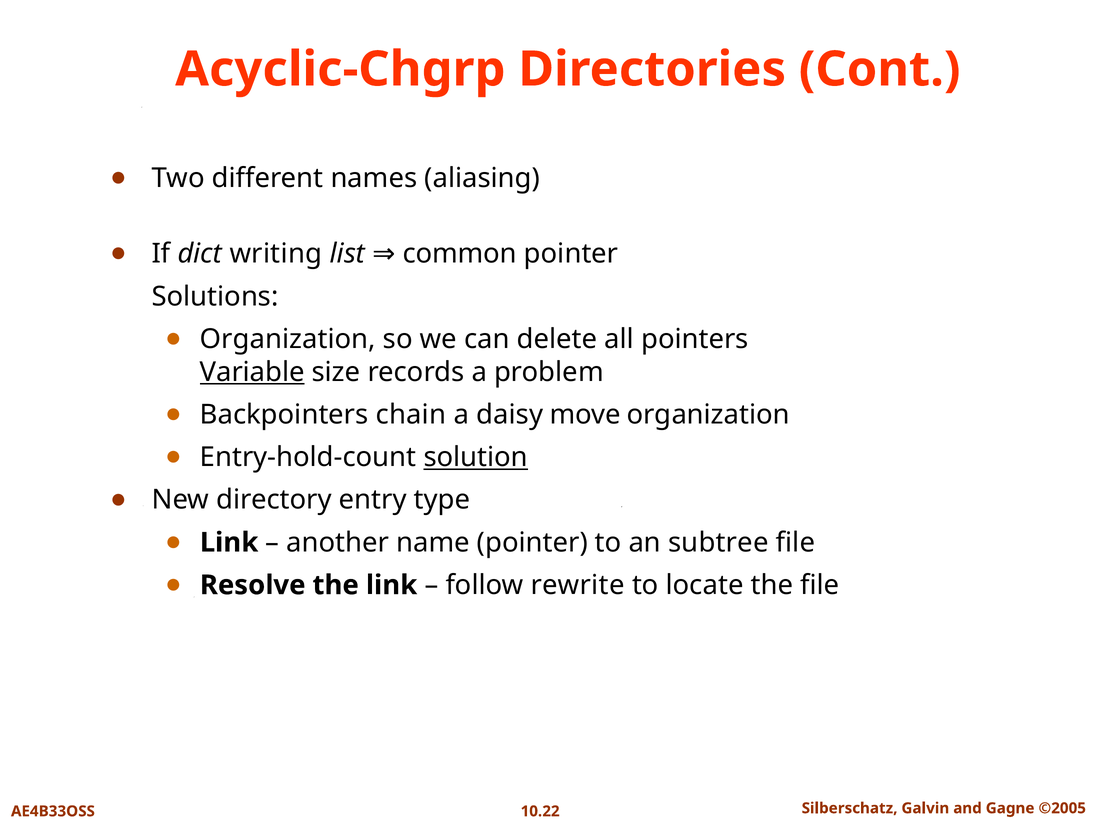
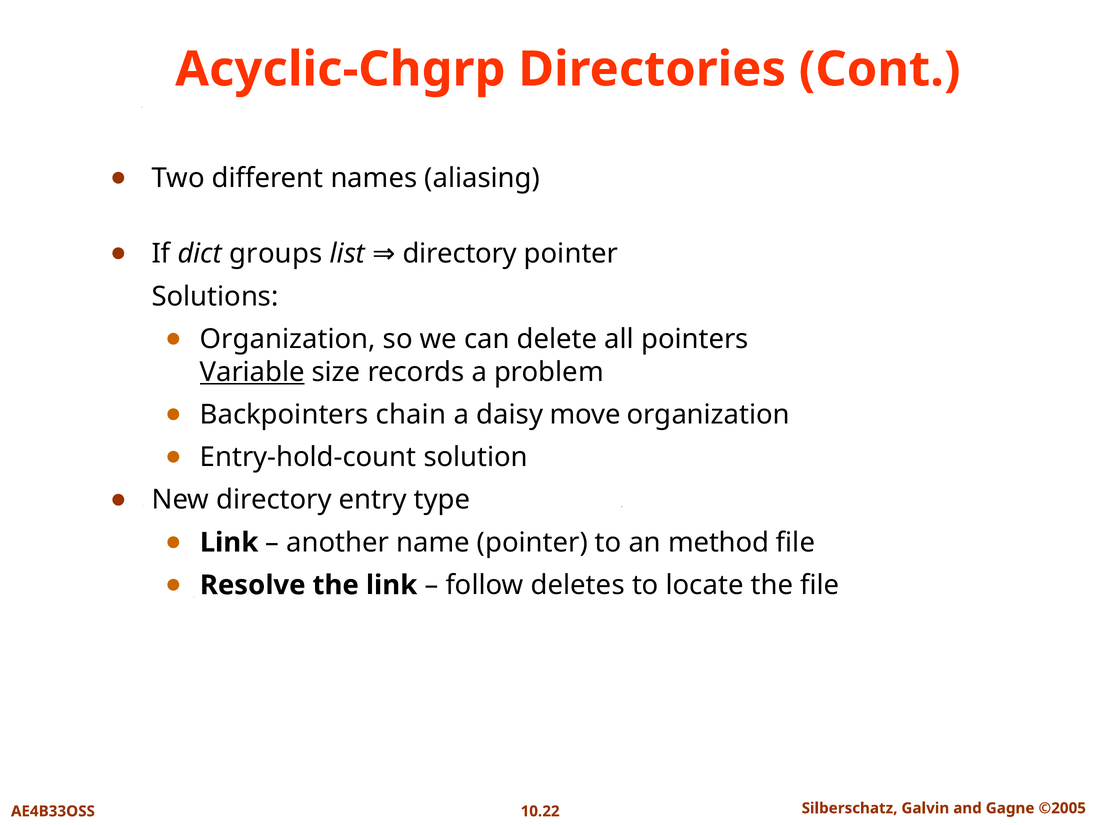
writing: writing -> groups
list common: common -> directory
solution underline: present -> none
subtree: subtree -> method
rewrite: rewrite -> deletes
